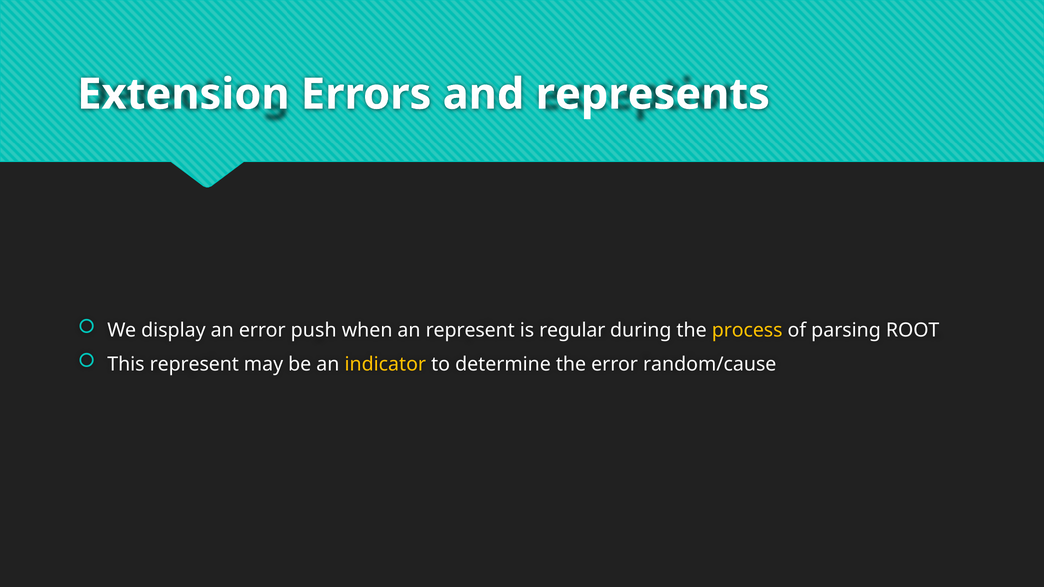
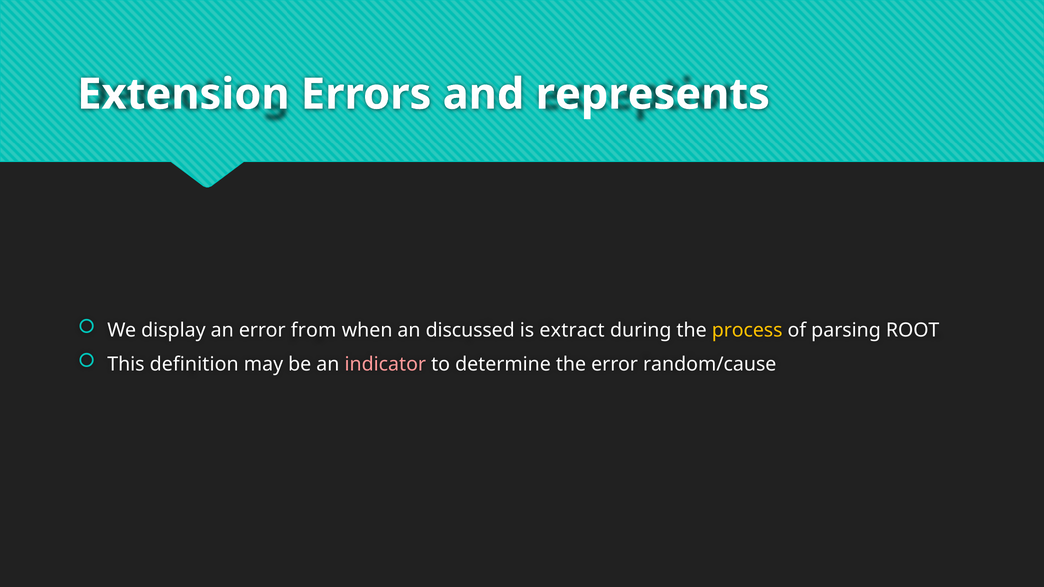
push: push -> from
an represent: represent -> discussed
regular: regular -> extract
This represent: represent -> definition
indicator colour: yellow -> pink
